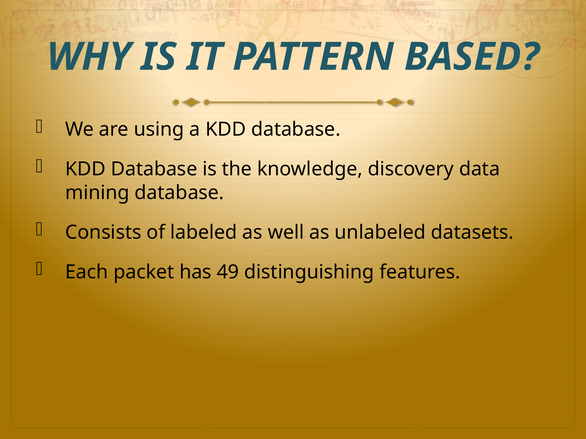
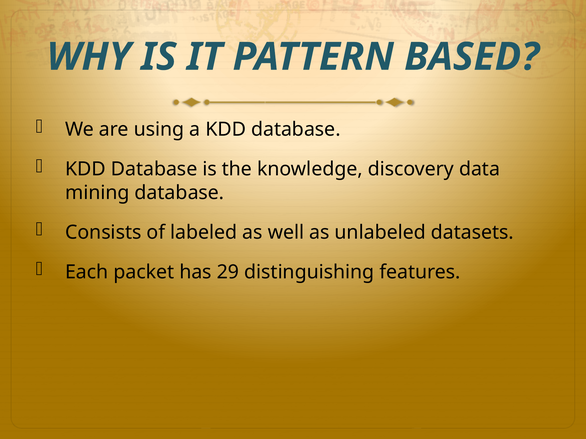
49: 49 -> 29
